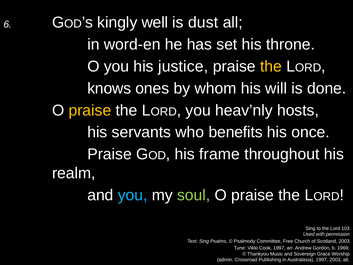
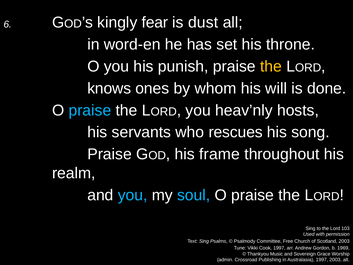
well: well -> fear
justice: justice -> punish
praise at (90, 110) colour: yellow -> light blue
benefits: benefits -> rescues
once: once -> song
soul colour: light green -> light blue
